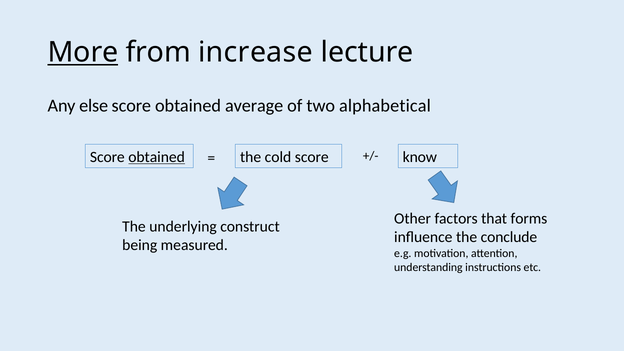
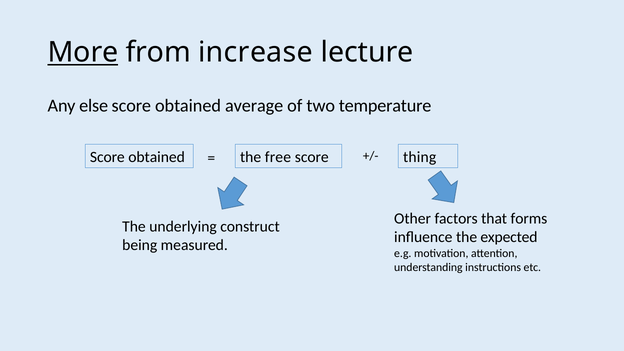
alphabetical: alphabetical -> temperature
obtained at (157, 157) underline: present -> none
cold: cold -> free
know: know -> thing
conclude: conclude -> expected
